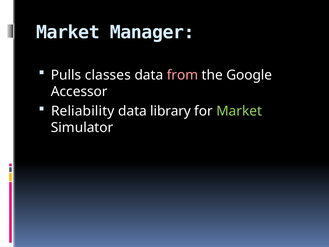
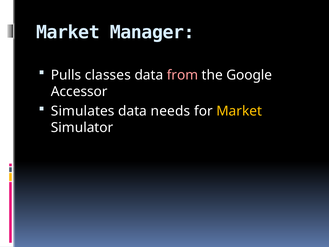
Reliability: Reliability -> Simulates
library: library -> needs
Market at (239, 111) colour: light green -> yellow
